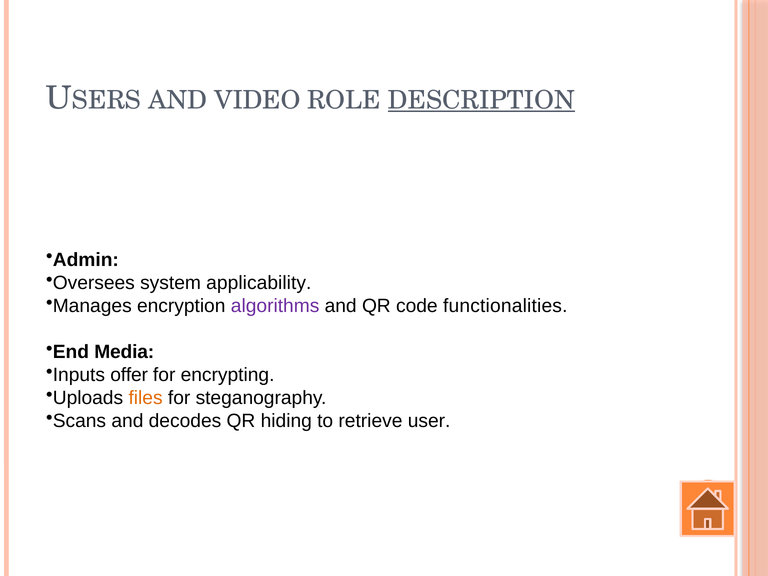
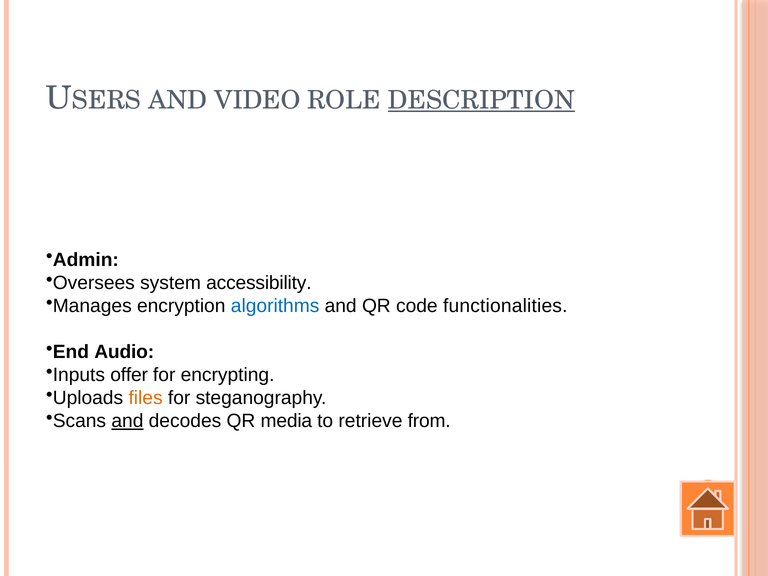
applicability: applicability -> accessibility
algorithms colour: purple -> blue
Media: Media -> Audio
and at (127, 421) underline: none -> present
hiding: hiding -> media
user: user -> from
